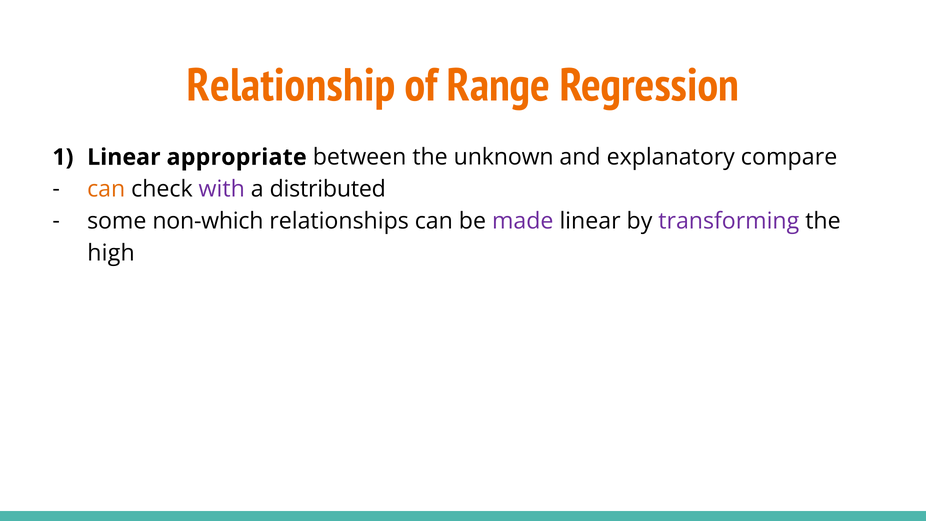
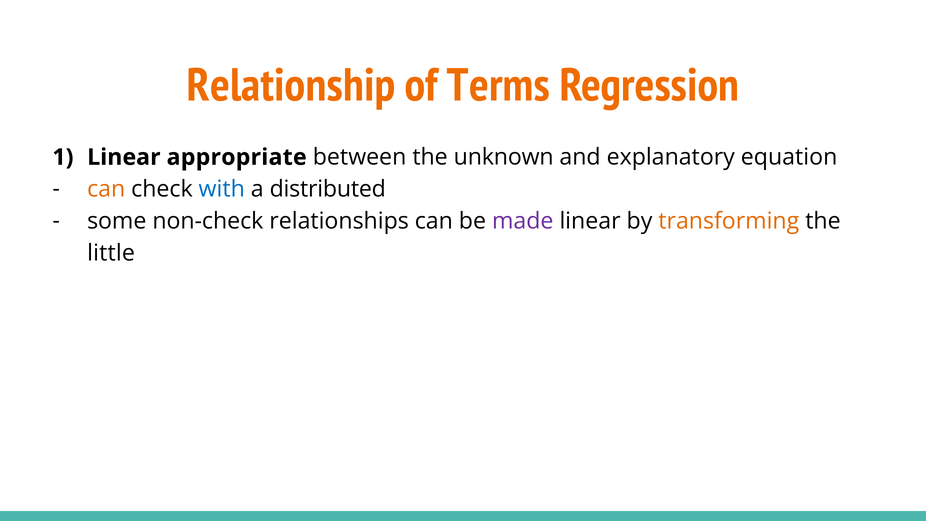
Range: Range -> Terms
compare: compare -> equation
with colour: purple -> blue
non-which: non-which -> non-check
transforming colour: purple -> orange
high: high -> little
